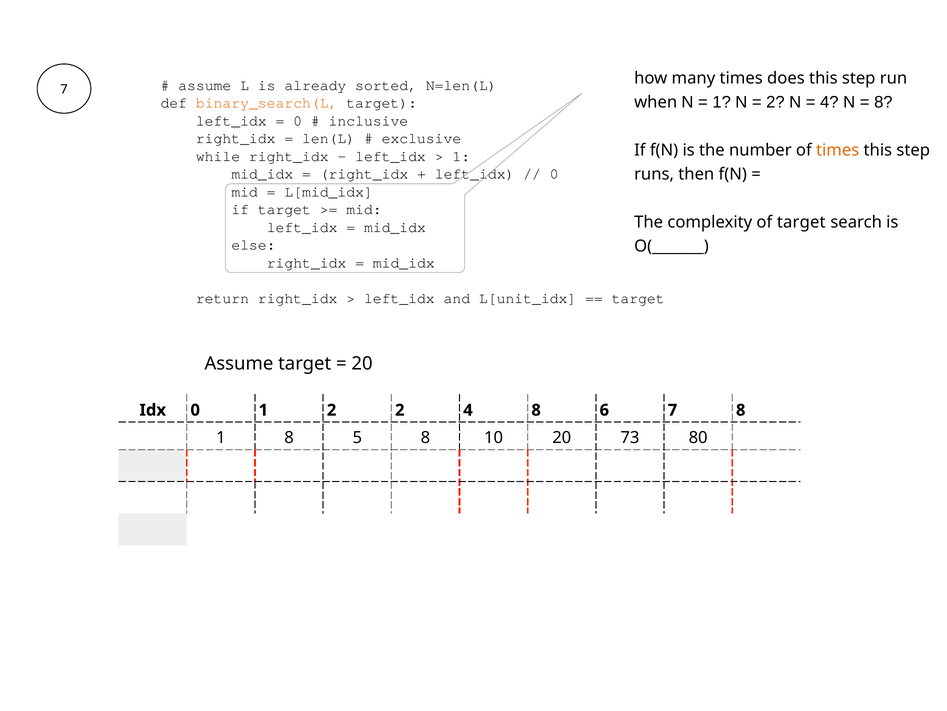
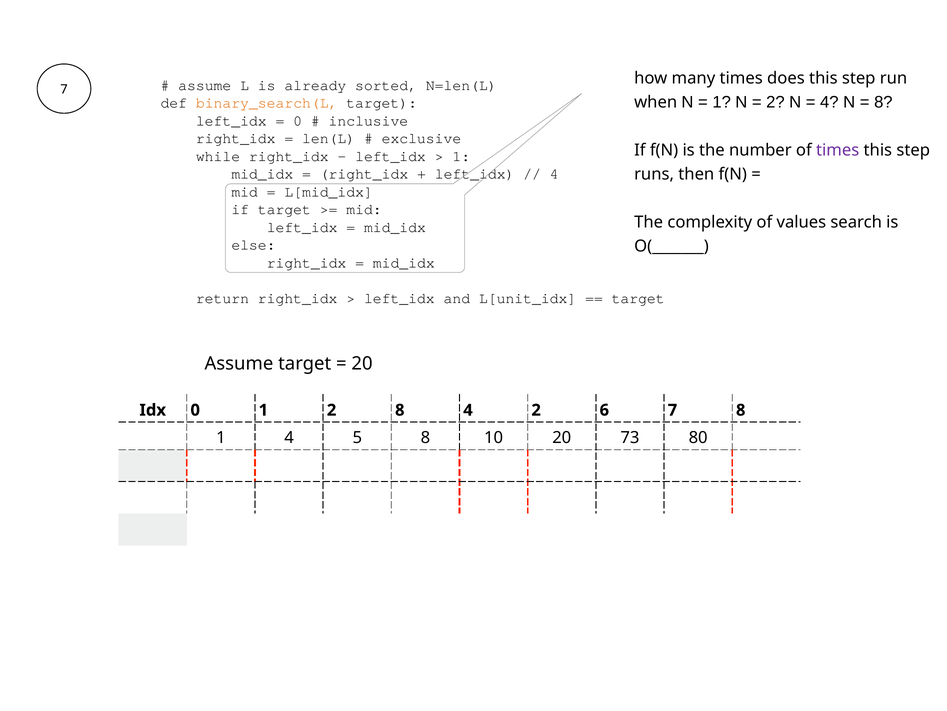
times at (838, 150) colour: orange -> purple
0 at (554, 174): 0 -> 4
of target: target -> values
2 2: 2 -> 8
4 8: 8 -> 2
1 8: 8 -> 4
